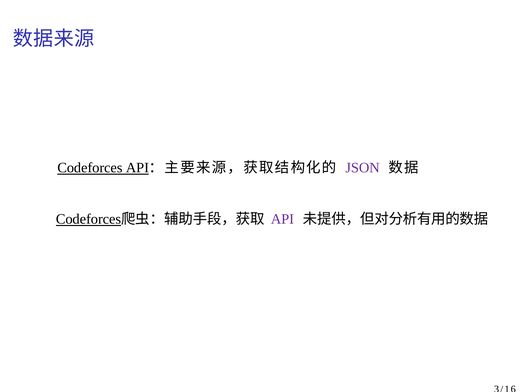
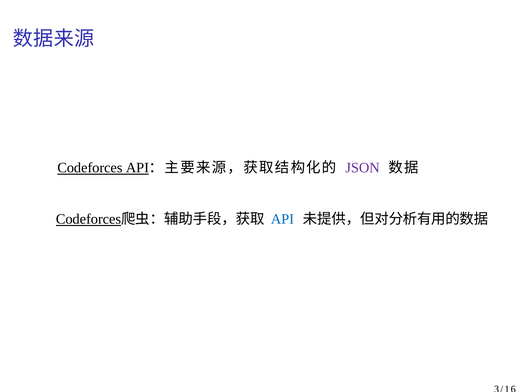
API colour: purple -> blue
